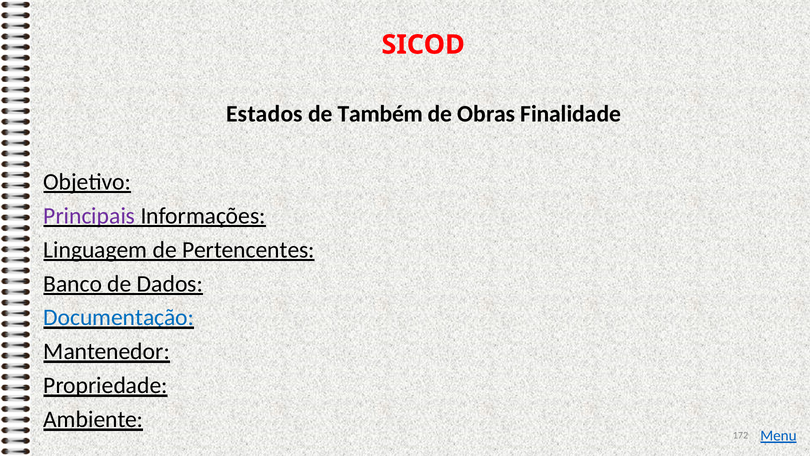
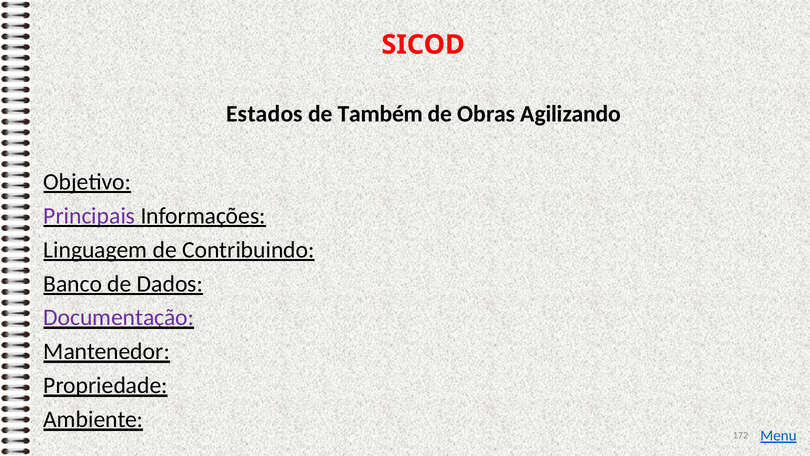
Finalidade: Finalidade -> Agilizando
Pertencentes: Pertencentes -> Contribuindo
Documentação colour: blue -> purple
